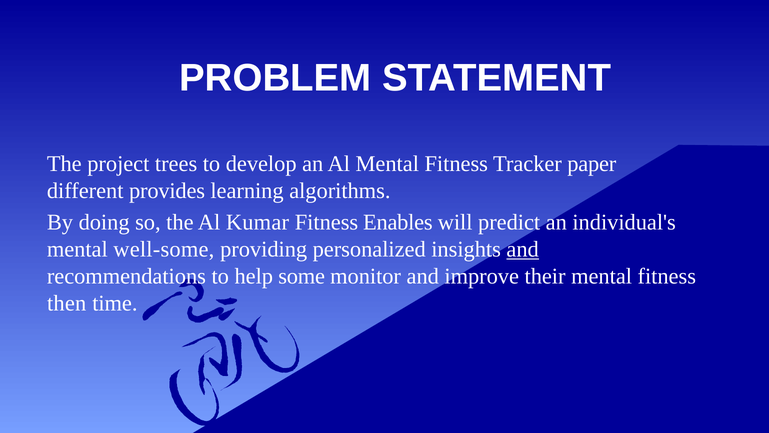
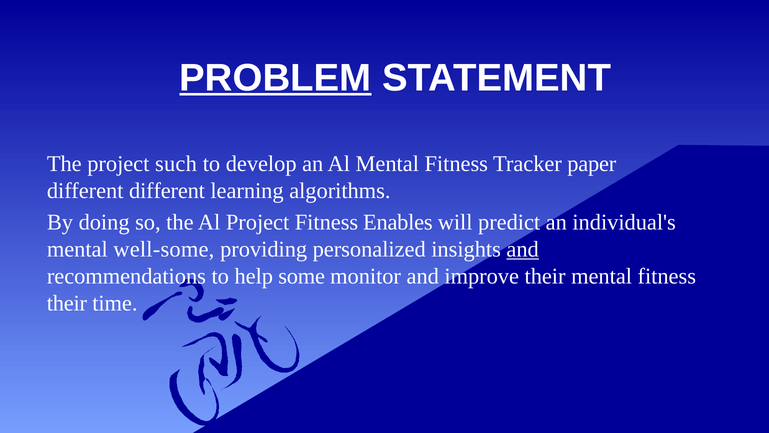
PROBLEM underline: none -> present
trees: trees -> such
different provides: provides -> different
Al Kumar: Kumar -> Project
then at (67, 303): then -> their
